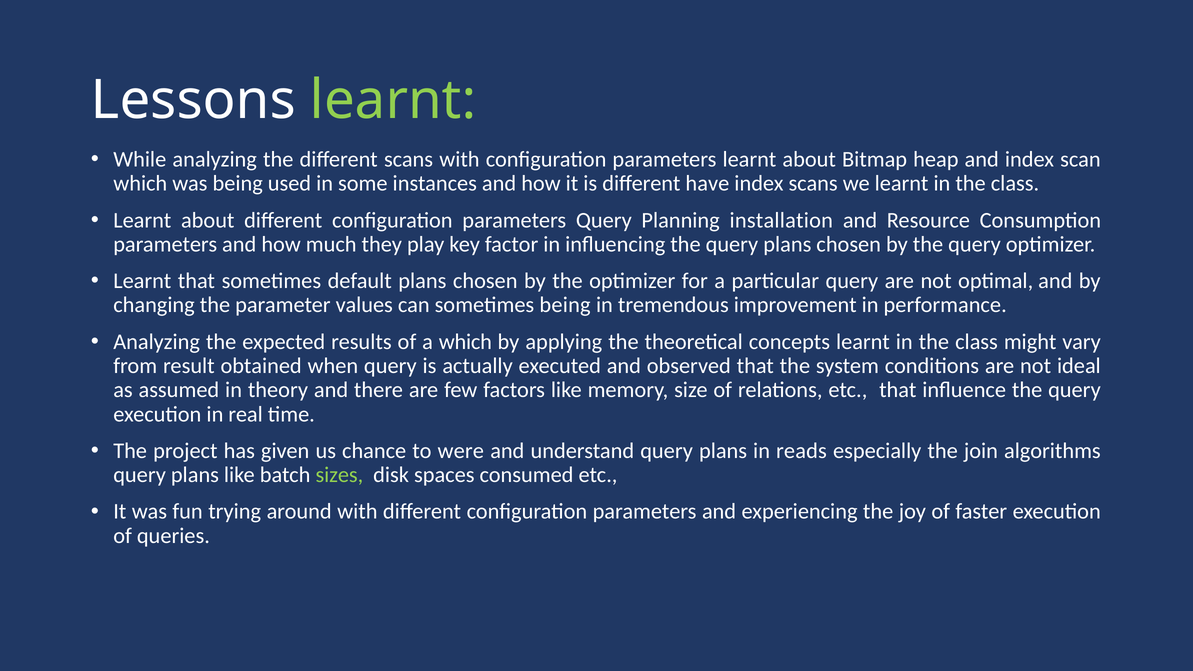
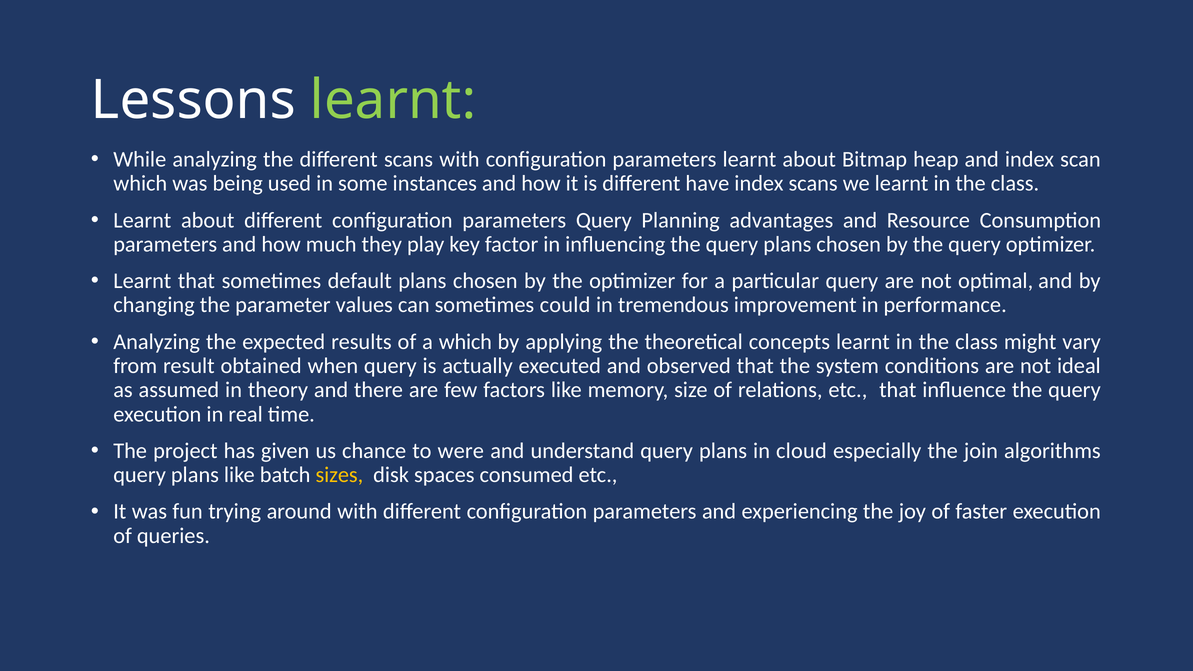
installation: installation -> advantages
sometimes being: being -> could
reads: reads -> cloud
sizes colour: light green -> yellow
